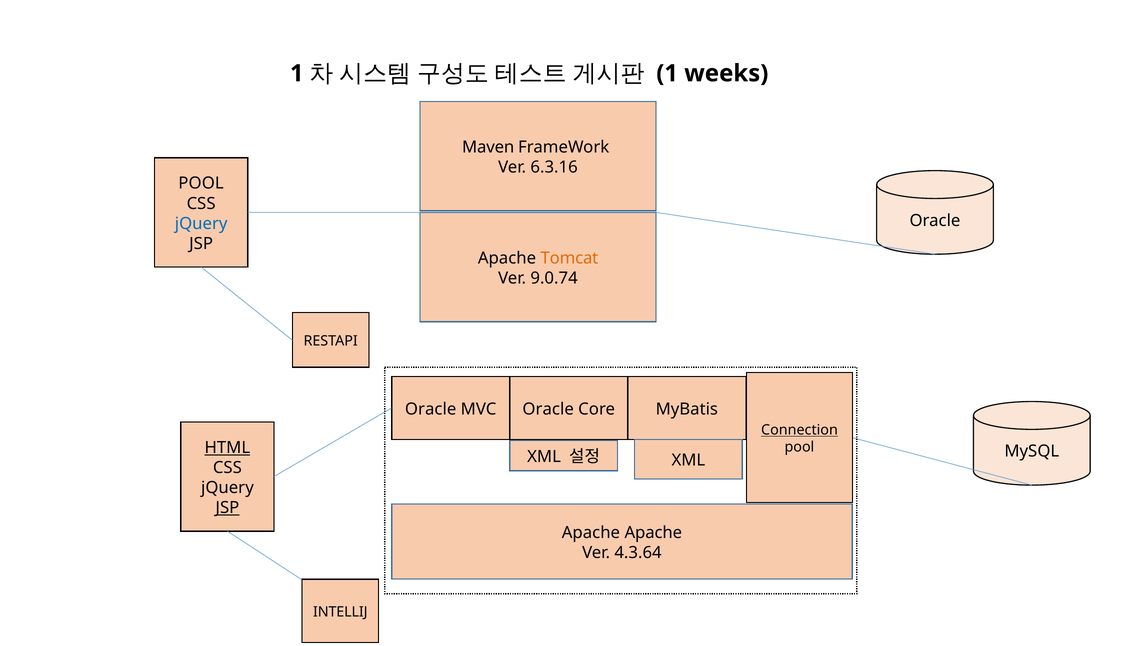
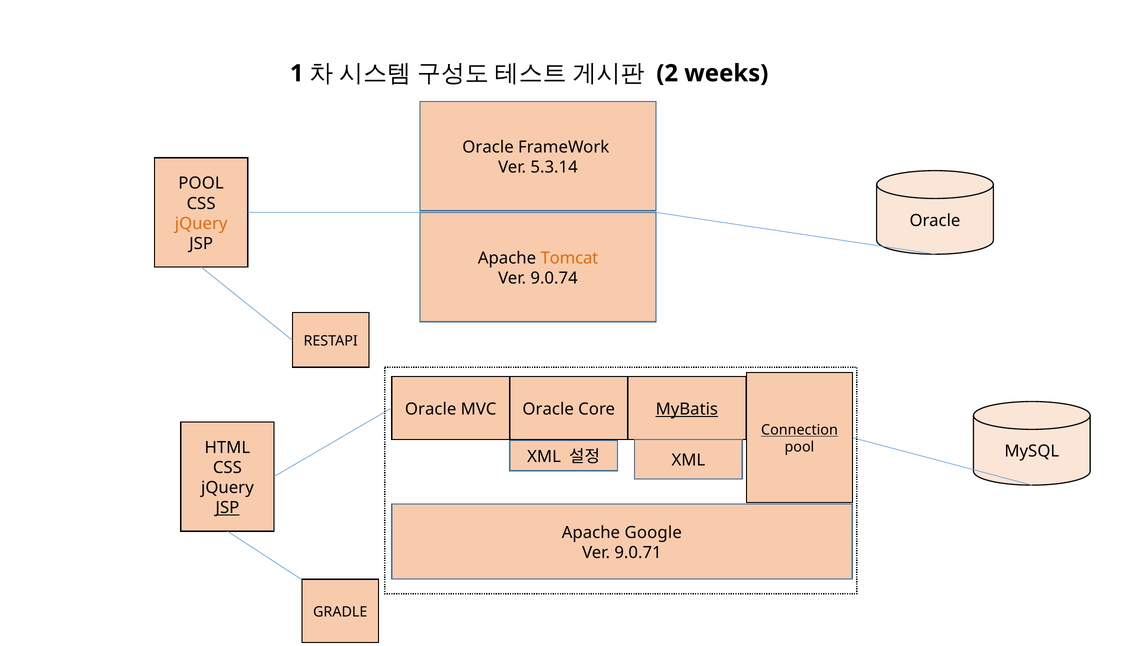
1 at (667, 73): 1 -> 2
Maven at (488, 147): Maven -> Oracle
6.3.16: 6.3.16 -> 5.3.14
jQuery at (201, 224) colour: blue -> orange
MyBatis underline: none -> present
HTML underline: present -> none
Apache Apache: Apache -> Google
4.3.64: 4.3.64 -> 9.0.71
INTELLIJ: INTELLIJ -> GRADLE
